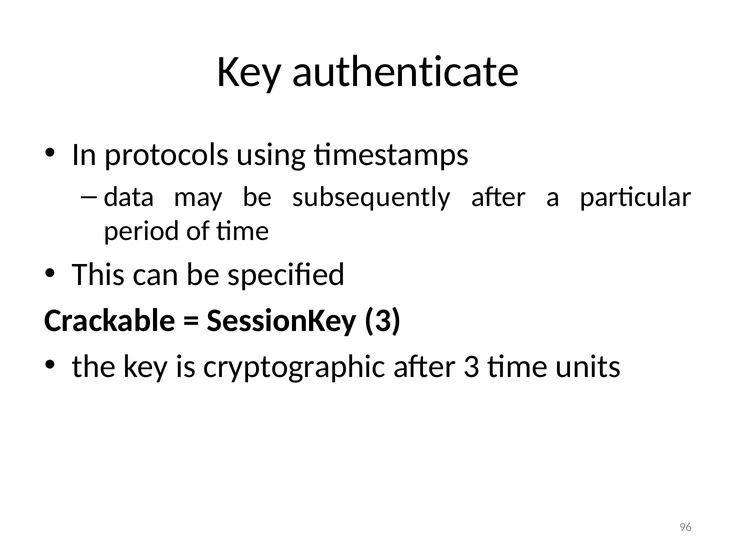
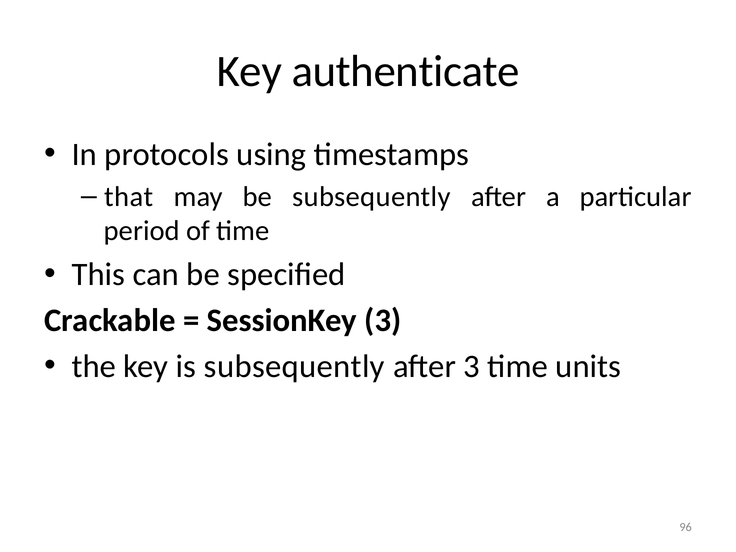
data: data -> that
is cryptographic: cryptographic -> subsequently
